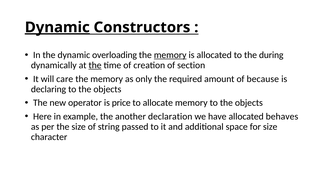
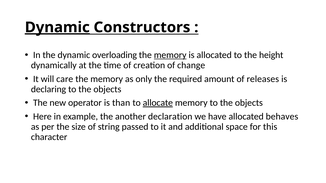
during: during -> height
the at (95, 65) underline: present -> none
section: section -> change
because: because -> releases
price: price -> than
allocate underline: none -> present
for size: size -> this
